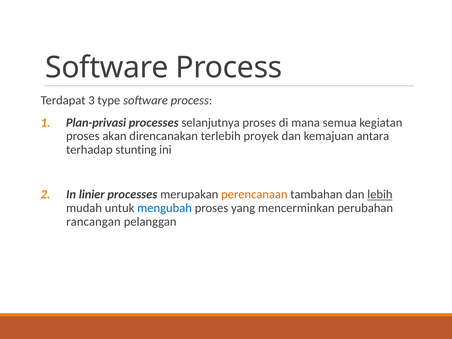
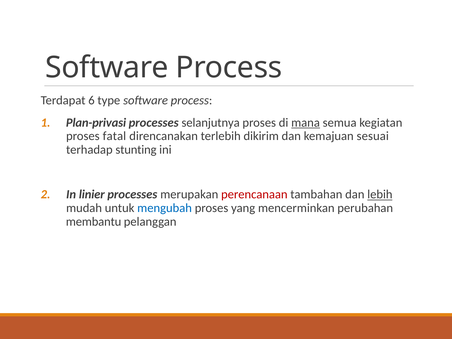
3: 3 -> 6
mana underline: none -> present
akan: akan -> fatal
proyek: proyek -> dikirim
antara: antara -> sesuai
perencanaan colour: orange -> red
rancangan: rancangan -> membantu
